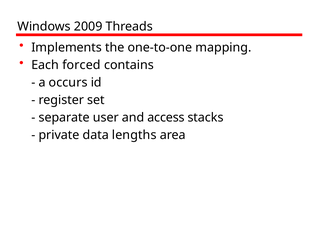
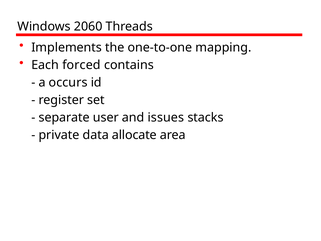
2009: 2009 -> 2060
access: access -> issues
lengths: lengths -> allocate
